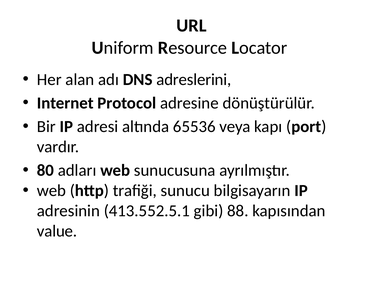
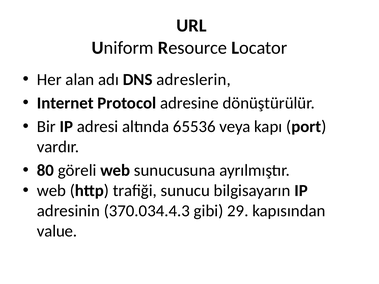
adreslerini: adreslerini -> adreslerin
adları: adları -> göreli
413.552.5.1: 413.552.5.1 -> 370.034.4.3
88: 88 -> 29
